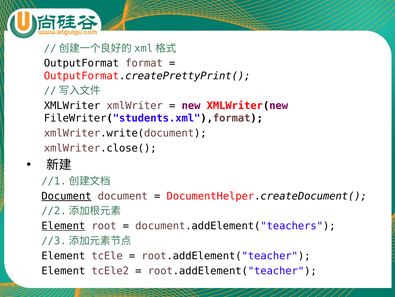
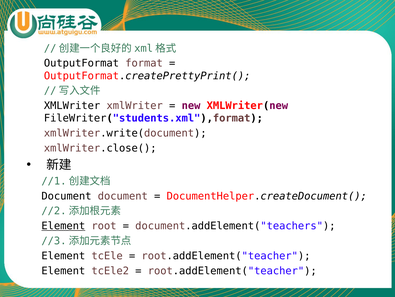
Document at (66, 196) underline: present -> none
